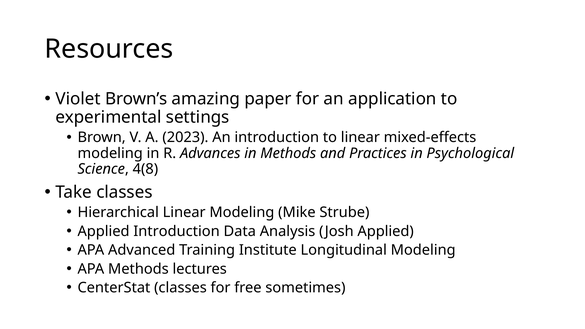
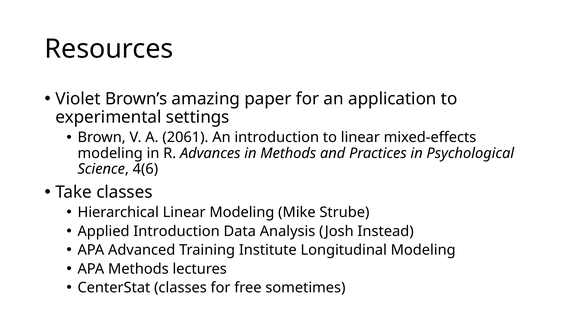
2023: 2023 -> 2061
4(8: 4(8 -> 4(6
Josh Applied: Applied -> Instead
